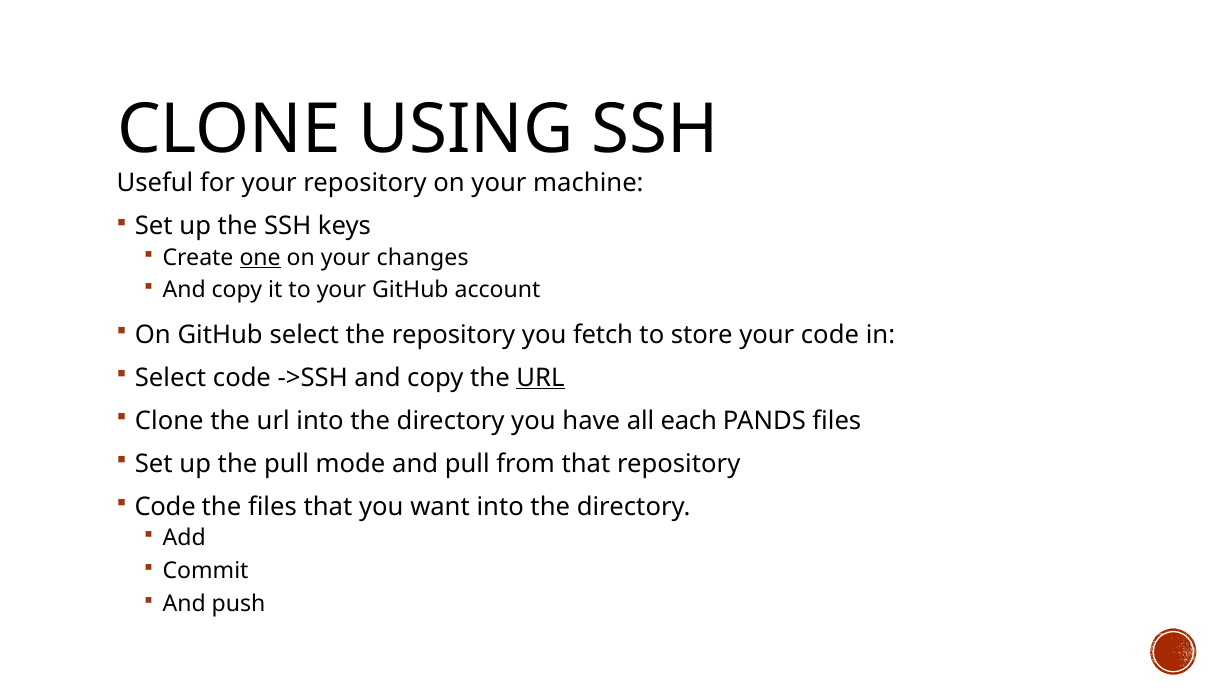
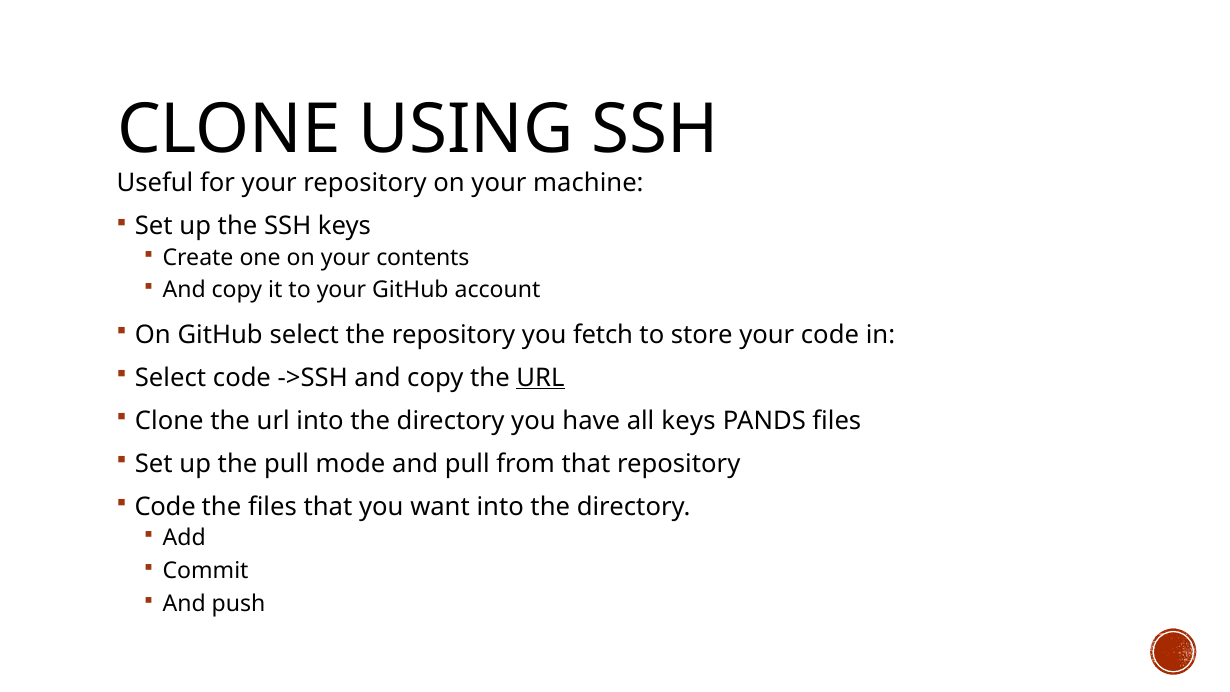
one underline: present -> none
changes: changes -> contents
all each: each -> keys
